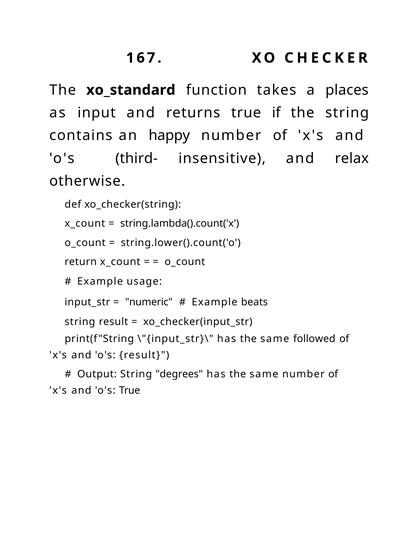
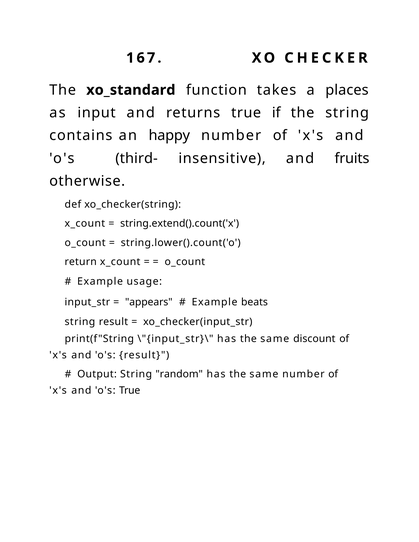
relax: relax -> fruits
string.lambda().count('x: string.lambda().count('x -> string.extend().count('x
numeric: numeric -> appears
followed: followed -> discount
degrees: degrees -> random
